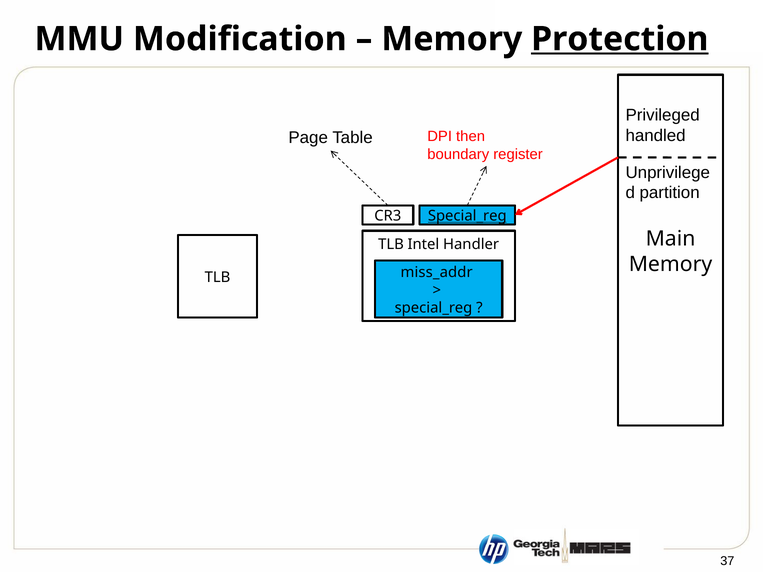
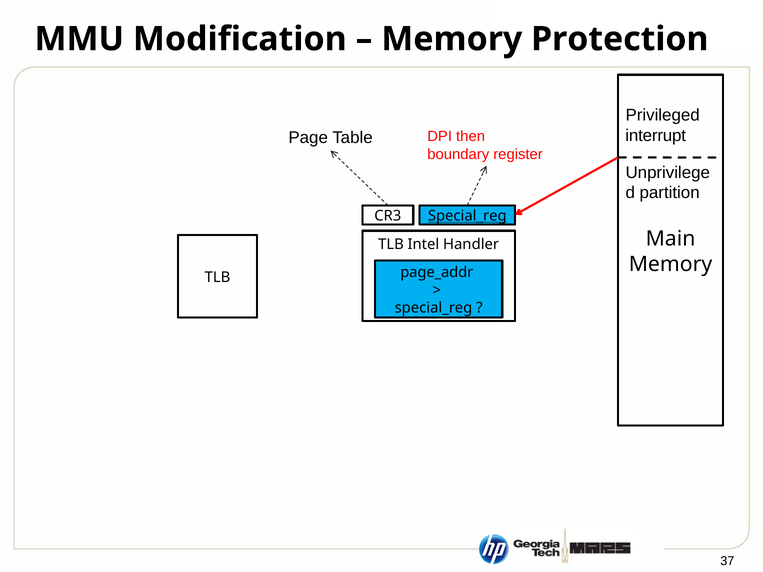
Protection underline: present -> none
handled: handled -> interrupt
miss_addr: miss_addr -> page_addr
